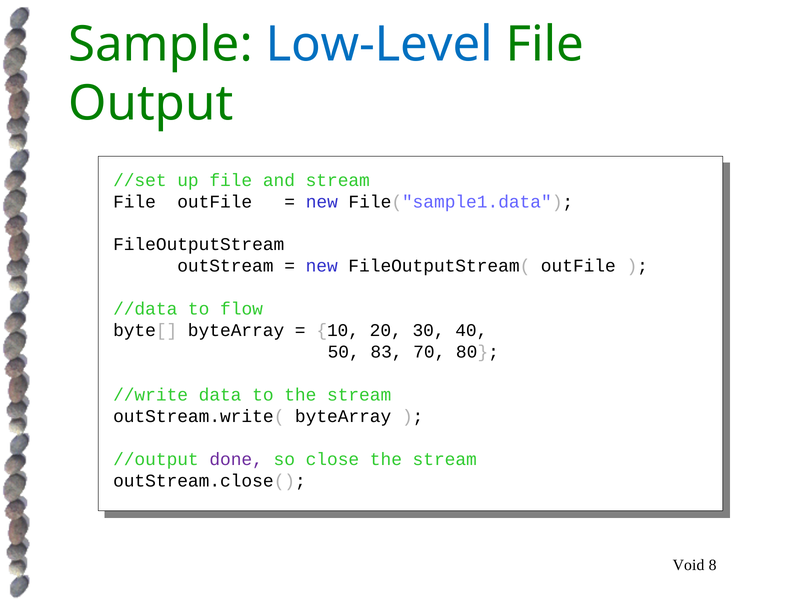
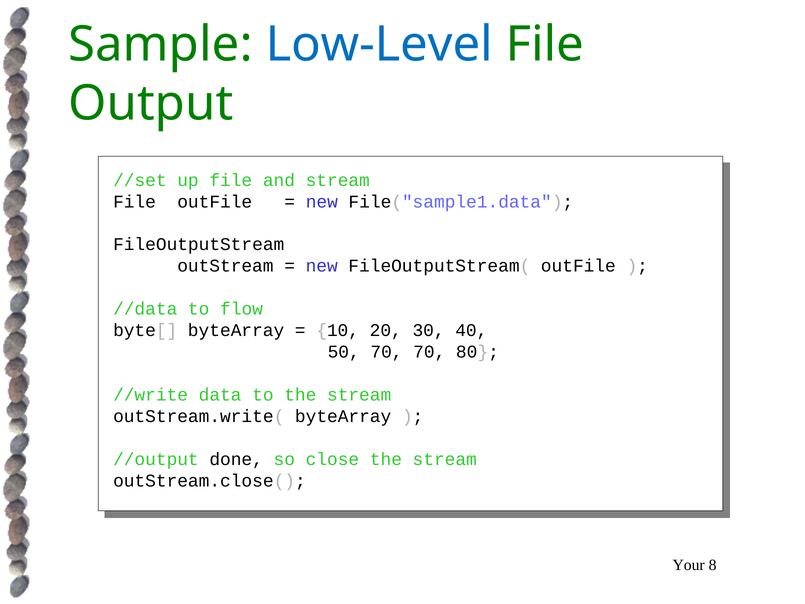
50 83: 83 -> 70
done colour: purple -> black
Void: Void -> Your
